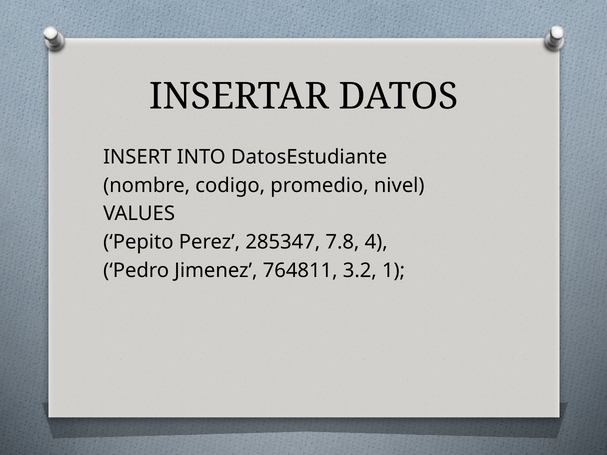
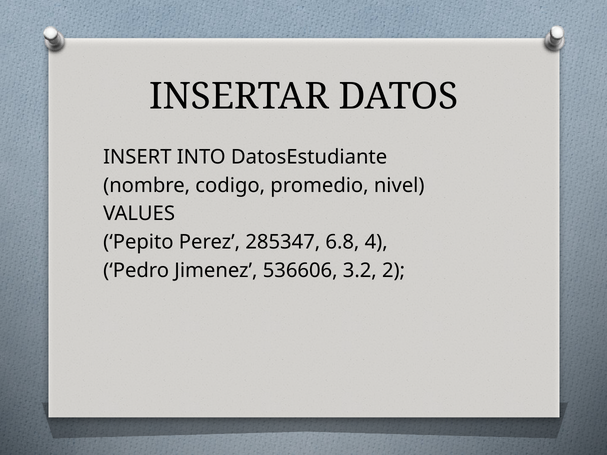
7.8: 7.8 -> 6.8
764811: 764811 -> 536606
1: 1 -> 2
